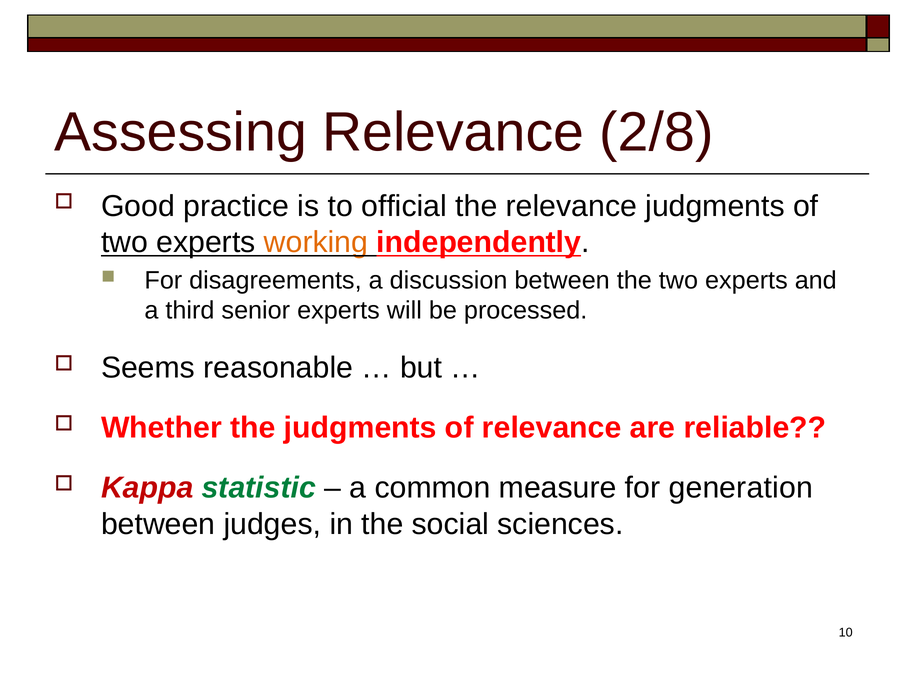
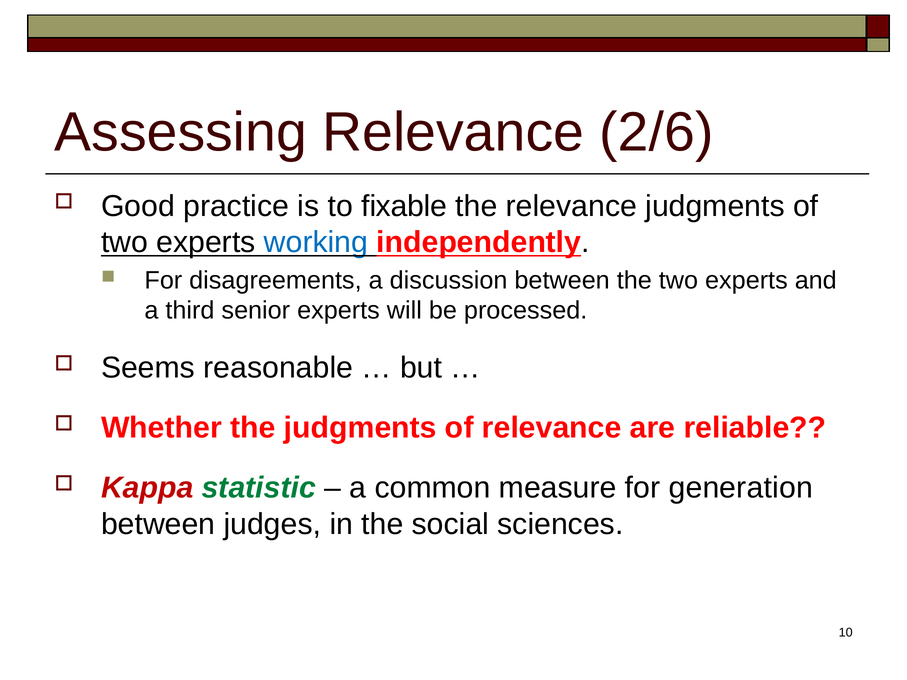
2/8: 2/8 -> 2/6
official: official -> fixable
working colour: orange -> blue
